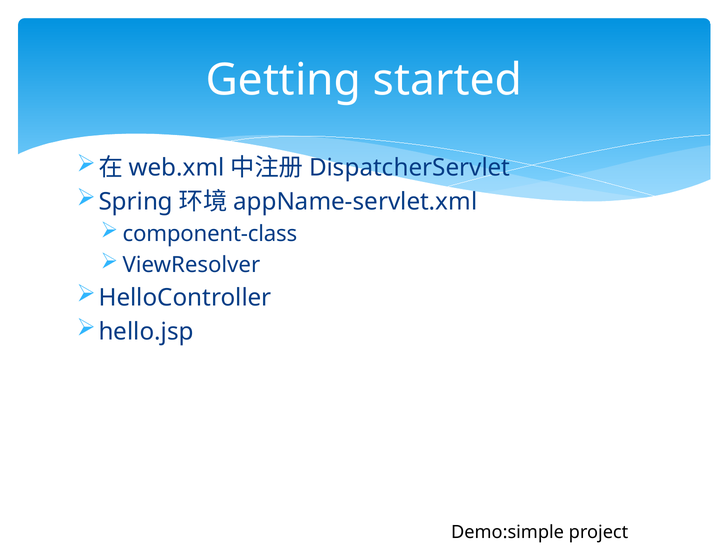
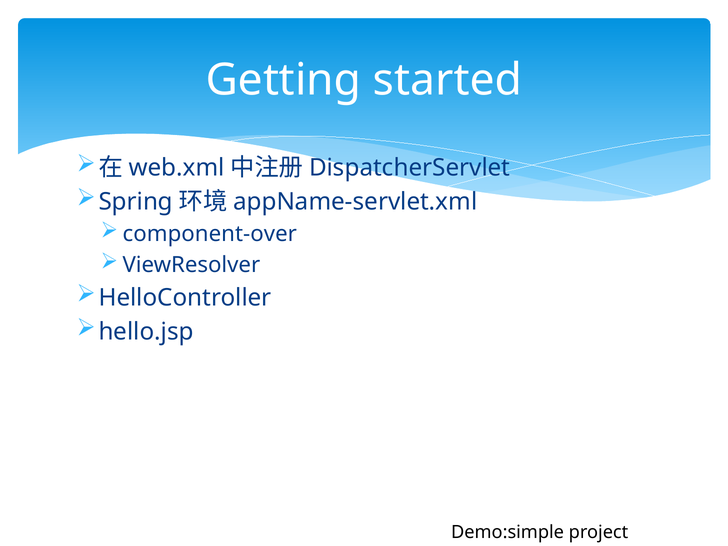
component-class: component-class -> component-over
